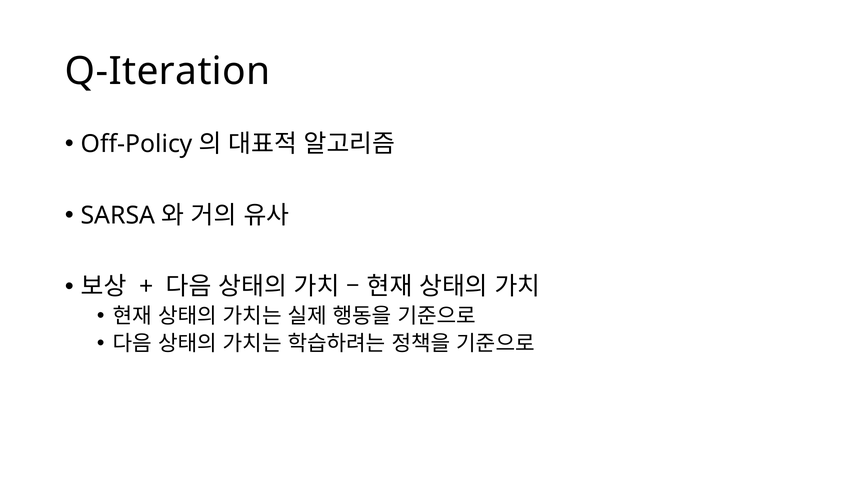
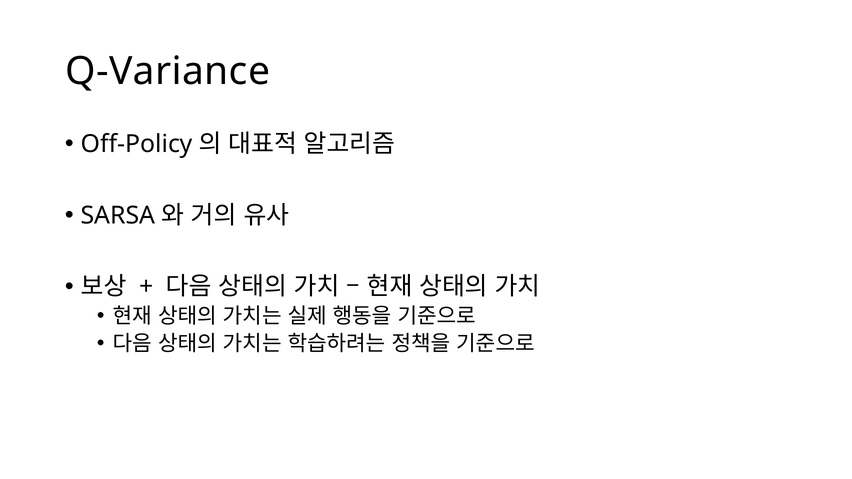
Q-Iteration: Q-Iteration -> Q-Variance
